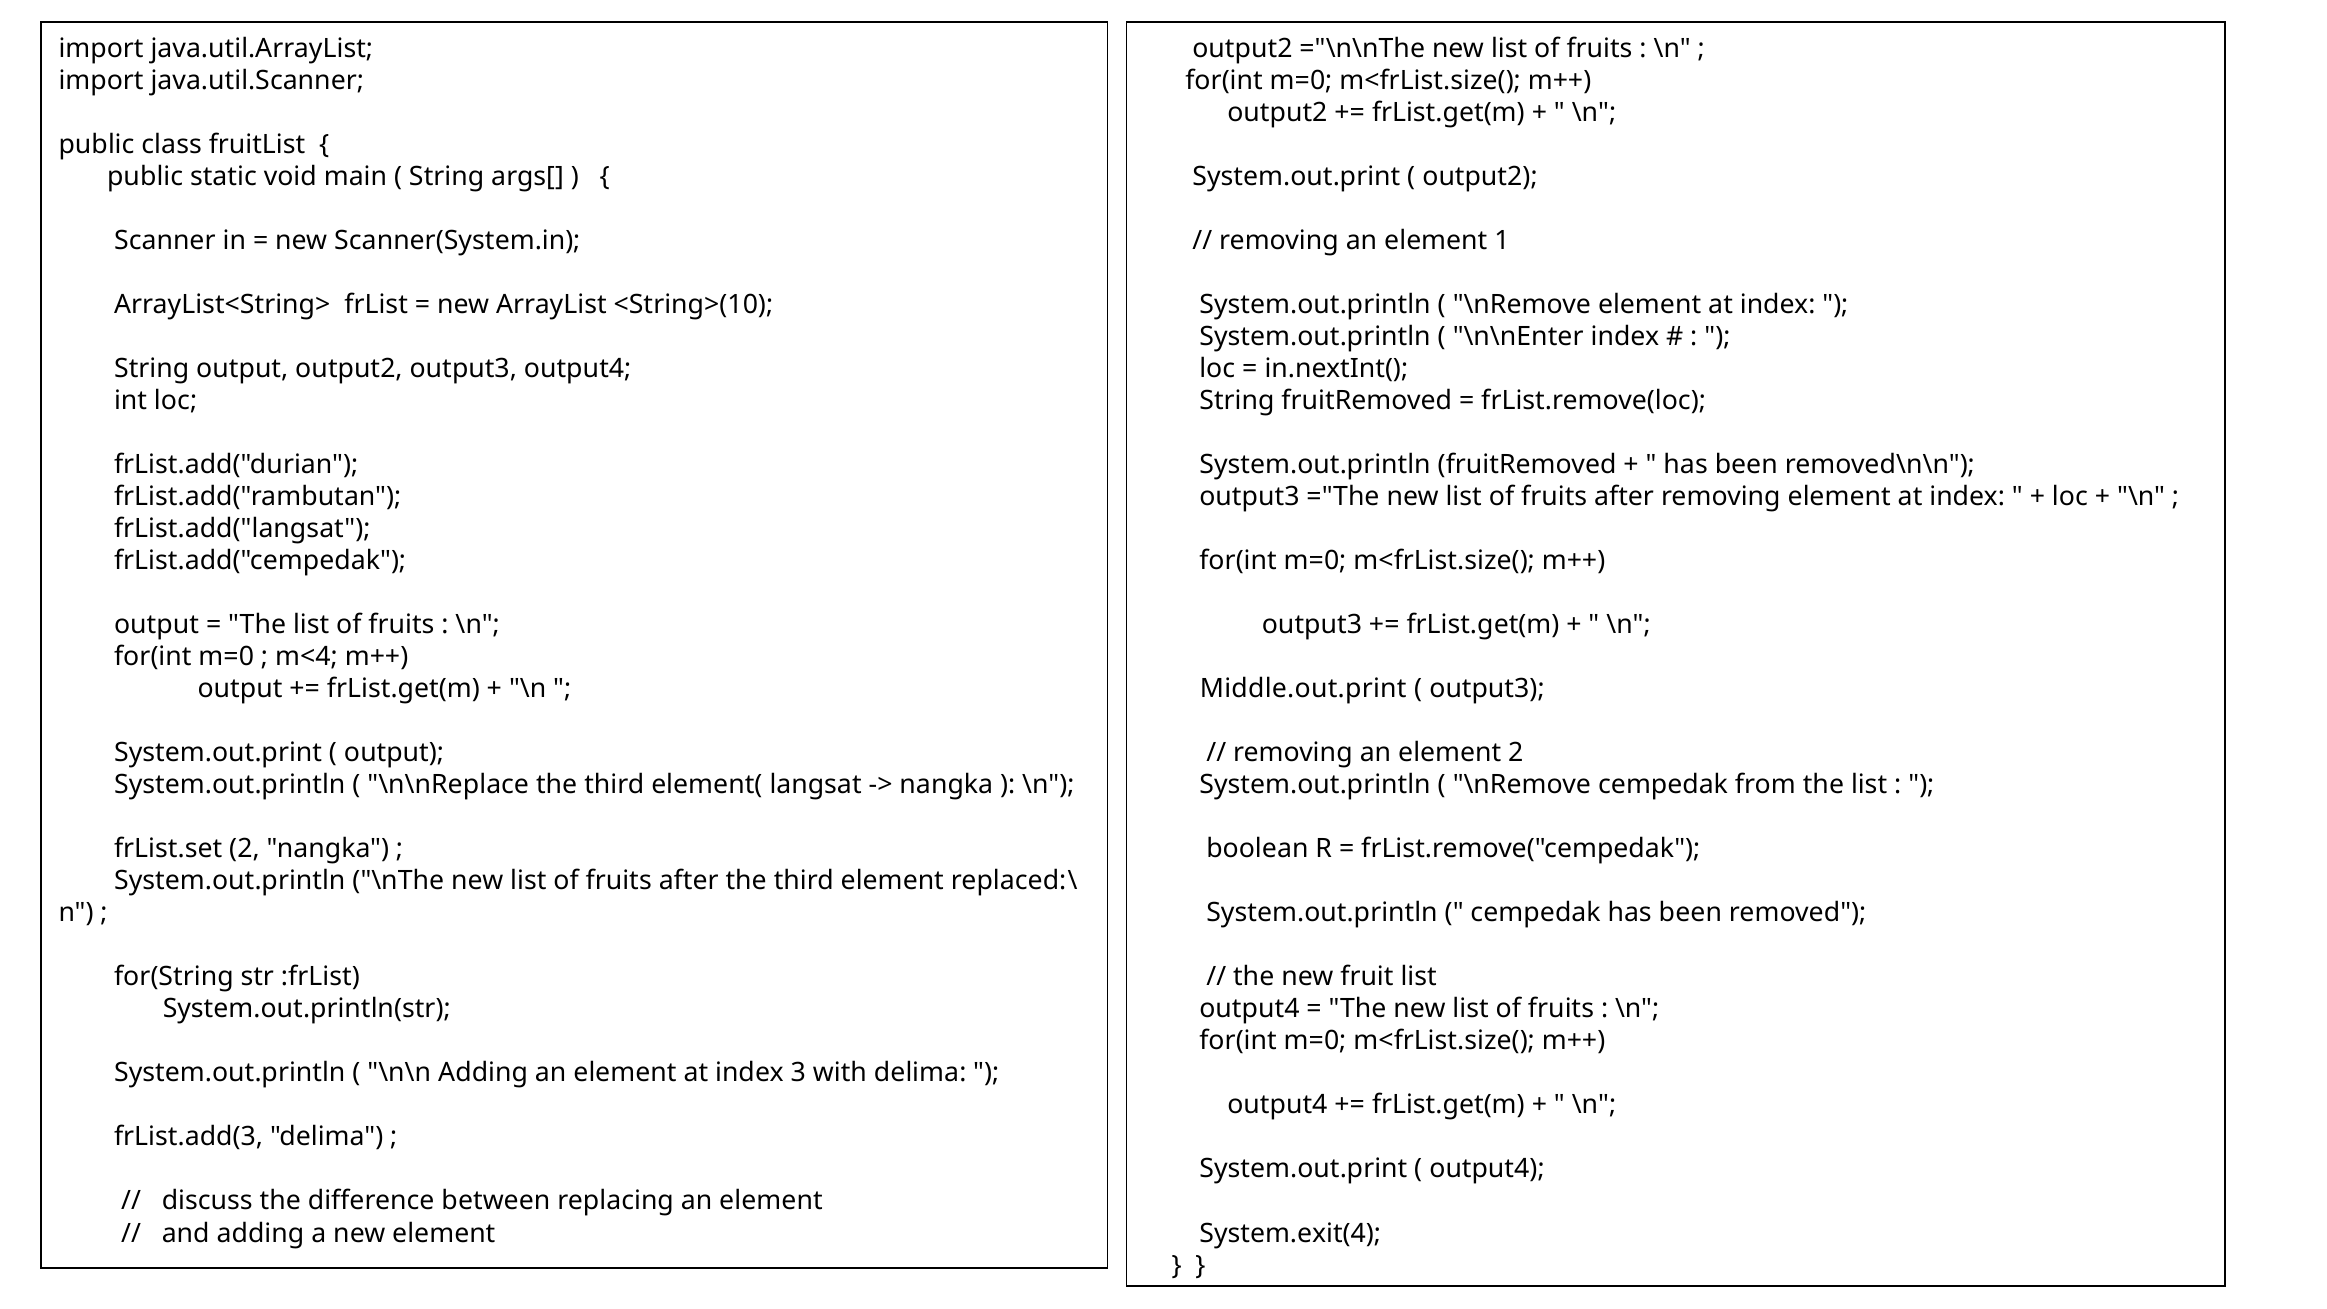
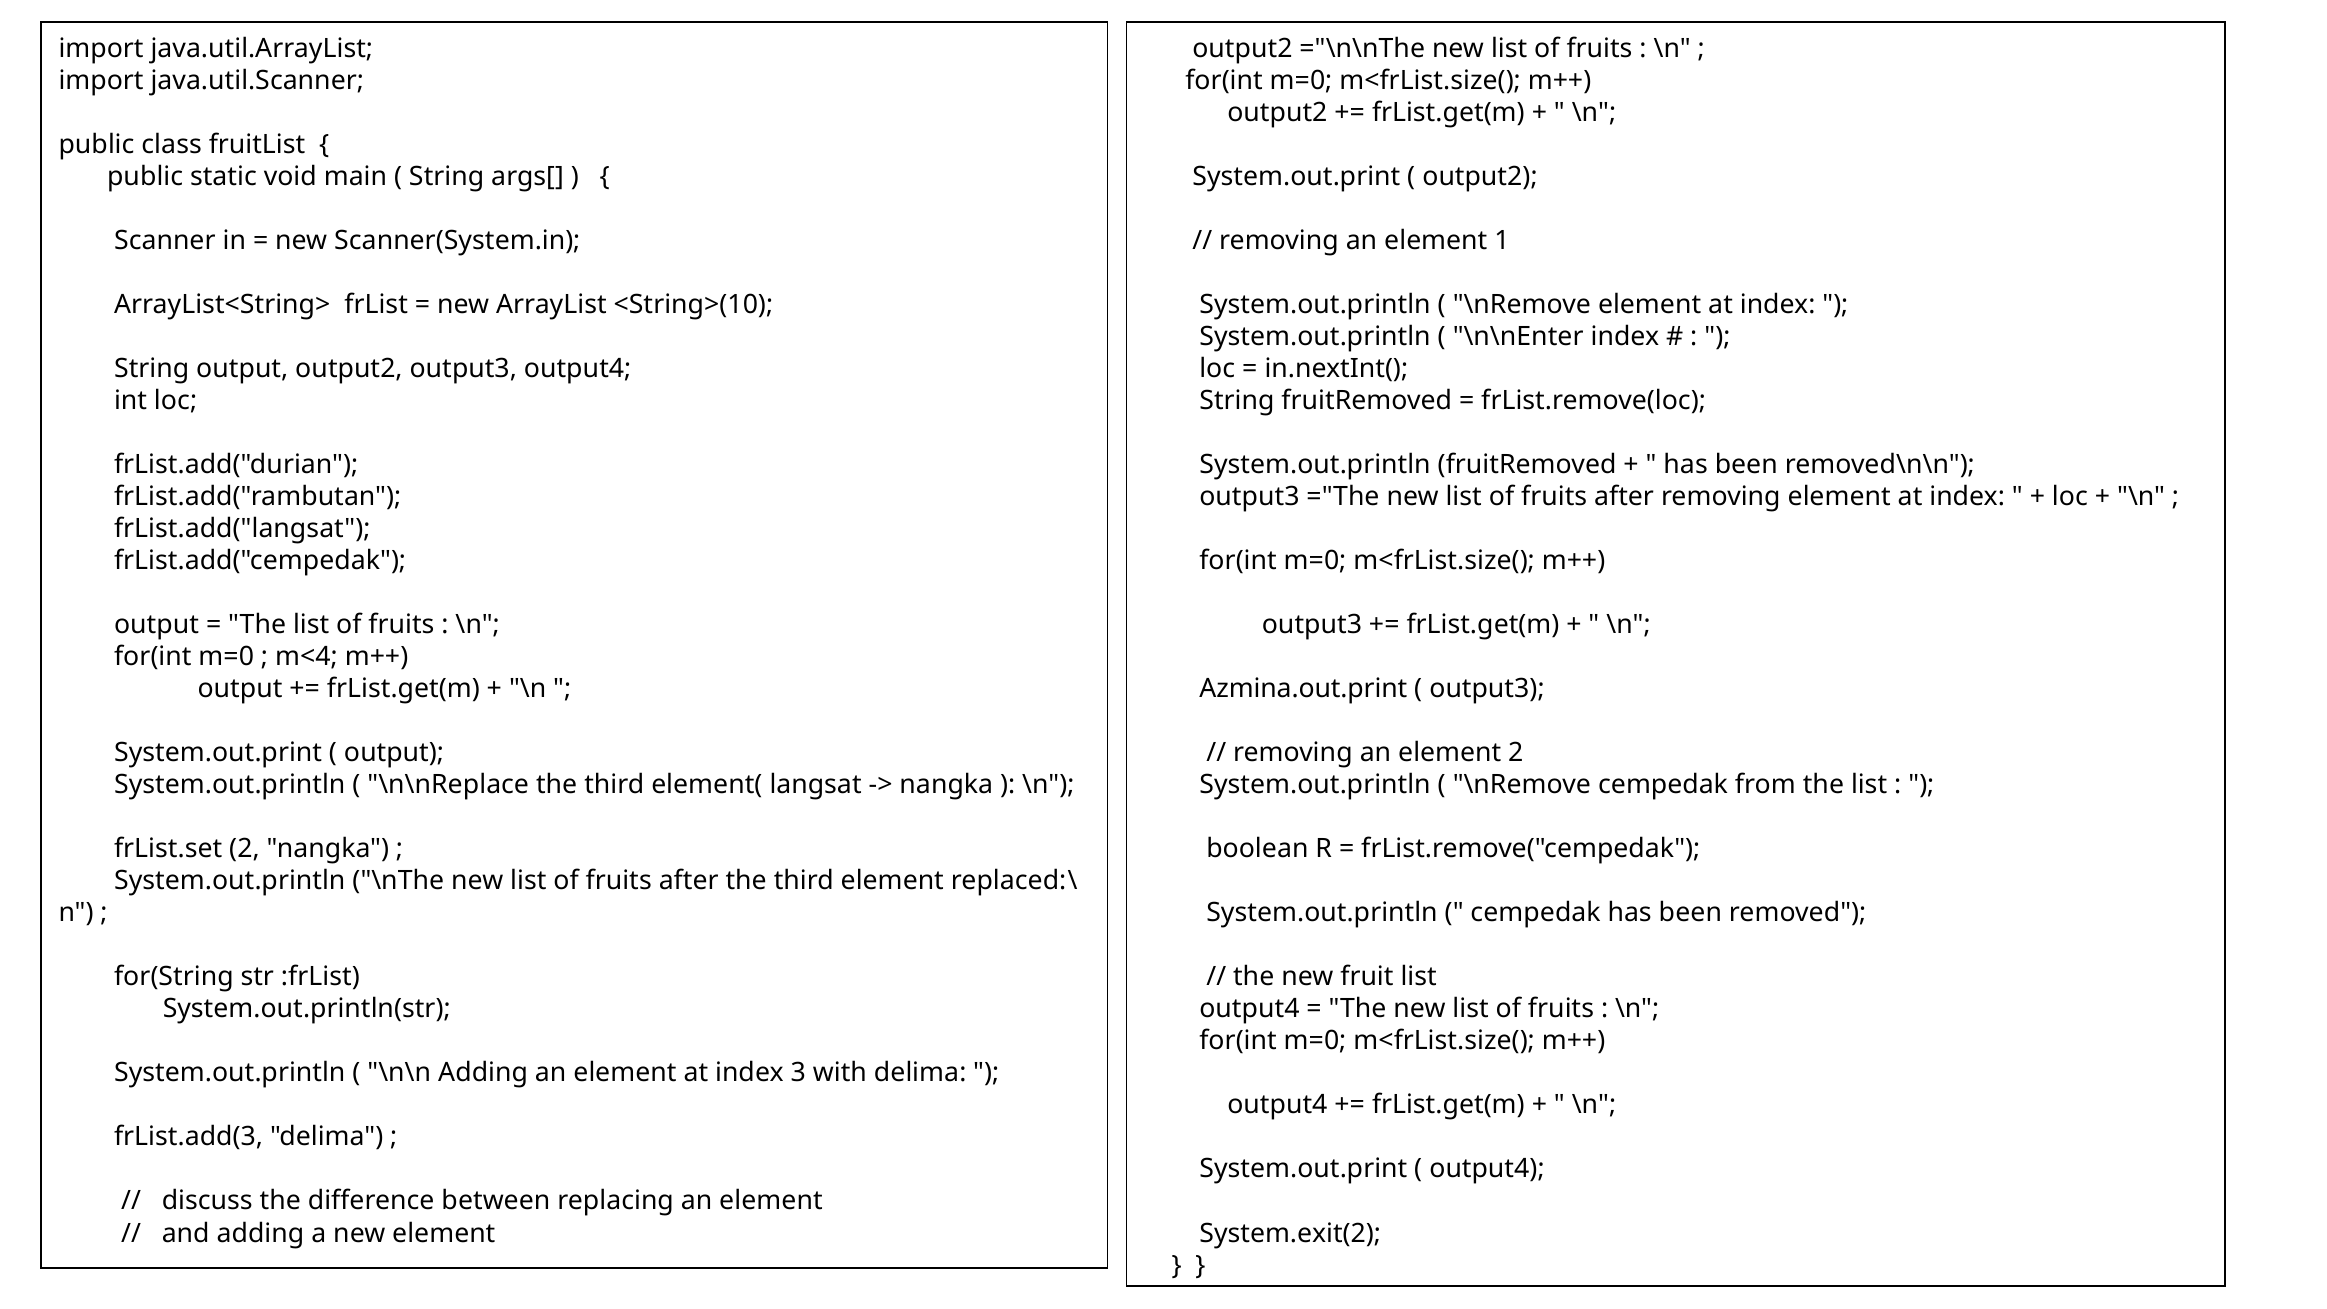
Middle.out.print: Middle.out.print -> Azmina.out.print
System.exit(4: System.exit(4 -> System.exit(2
